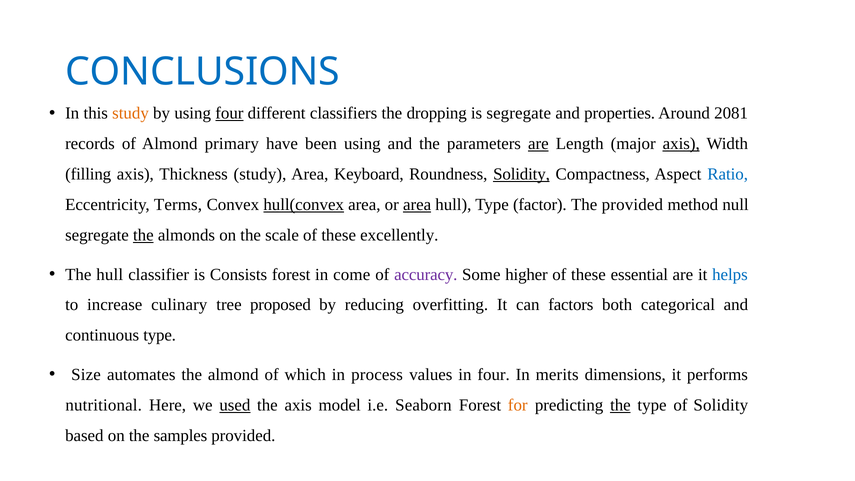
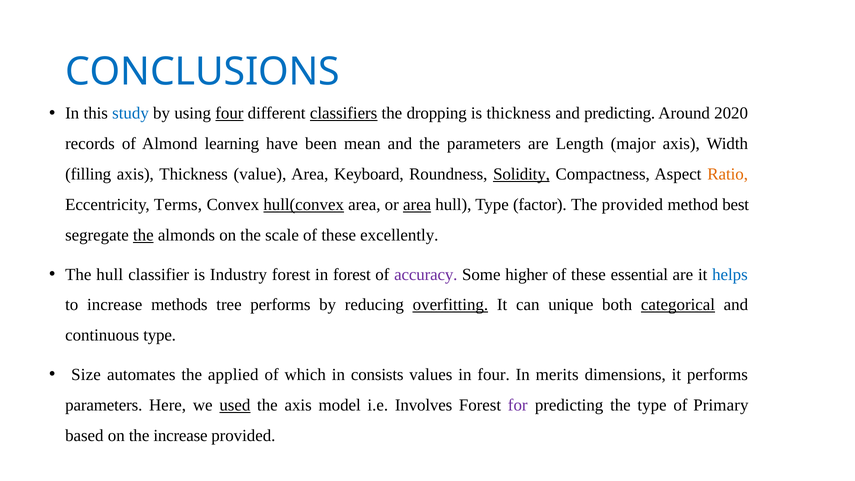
study at (131, 113) colour: orange -> blue
classifiers underline: none -> present
is segregate: segregate -> thickness
and properties: properties -> predicting
2081: 2081 -> 2020
primary: primary -> learning
been using: using -> mean
are at (538, 144) underline: present -> none
axis at (681, 144) underline: present -> none
Thickness study: study -> value
Ratio colour: blue -> orange
null: null -> best
Consists: Consists -> Industry
in come: come -> forest
culinary: culinary -> methods
tree proposed: proposed -> performs
overfitting underline: none -> present
factors: factors -> unique
categorical underline: none -> present
the almond: almond -> applied
process: process -> consists
nutritional at (104, 405): nutritional -> parameters
Seaborn: Seaborn -> Involves
for colour: orange -> purple
the at (620, 405) underline: present -> none
of Solidity: Solidity -> Primary
the samples: samples -> increase
